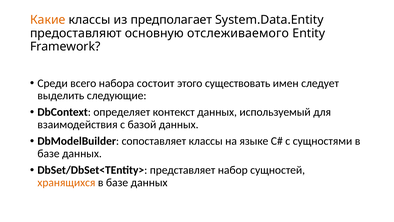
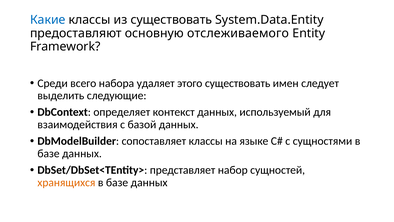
Какие colour: orange -> blue
из предполагает: предполагает -> существовать
состоит: состоит -> удаляет
